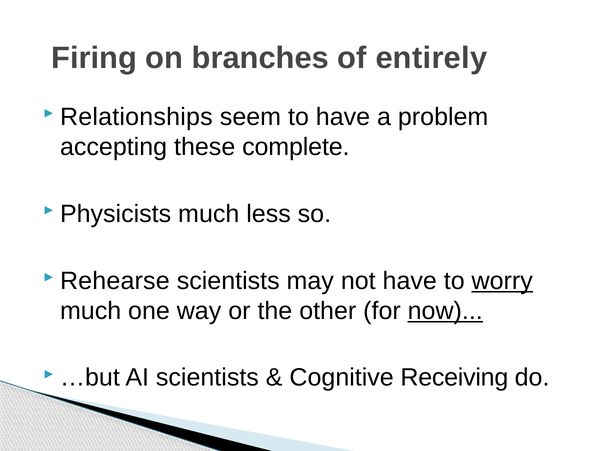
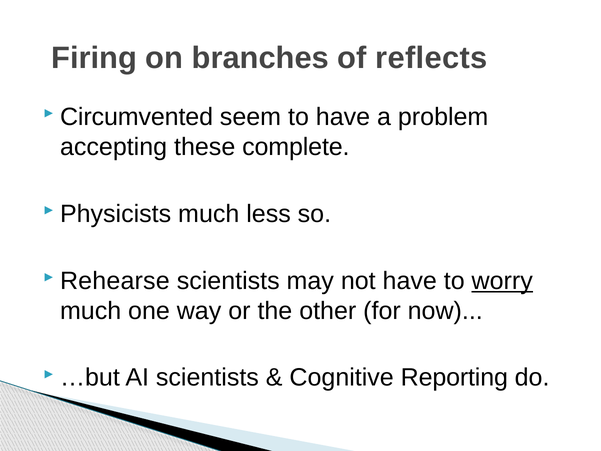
entirely: entirely -> reflects
Relationships: Relationships -> Circumvented
now underline: present -> none
Receiving: Receiving -> Reporting
